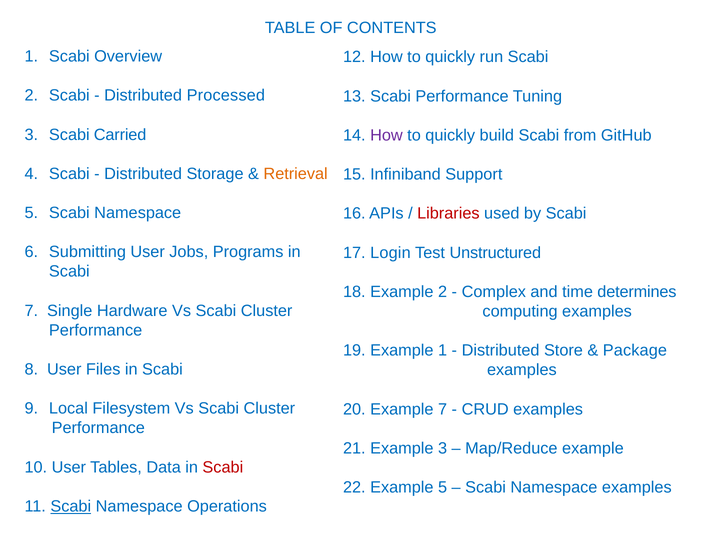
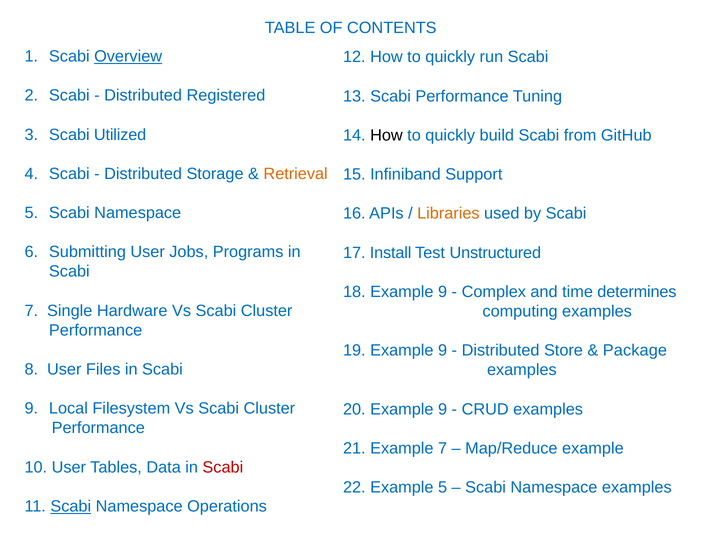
Overview underline: none -> present
Processed: Processed -> Registered
Carried: Carried -> Utilized
How at (386, 135) colour: purple -> black
Libraries colour: red -> orange
Login: Login -> Install
18 Example 2: 2 -> 9
19 Example 1: 1 -> 9
20 Example 7: 7 -> 9
Example 3: 3 -> 7
